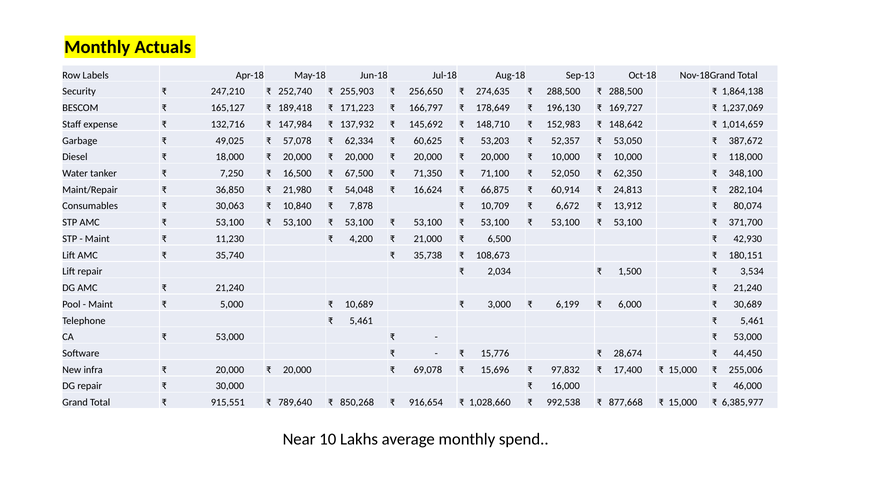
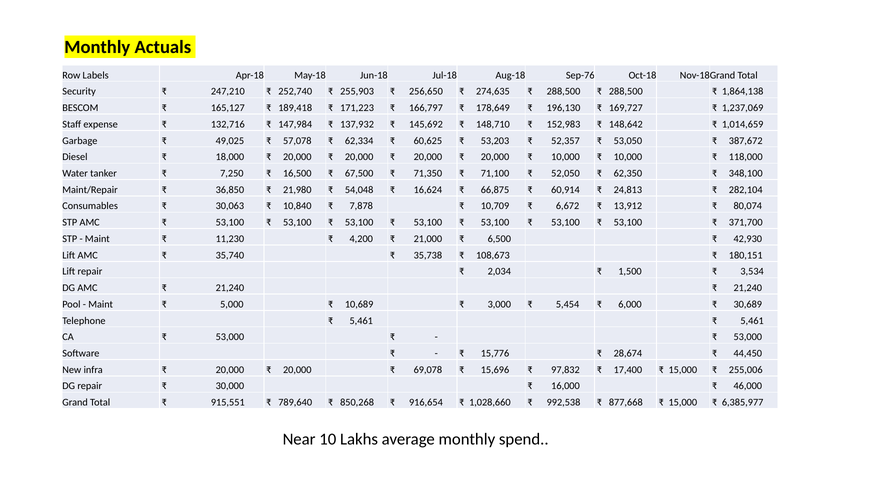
Sep-13: Sep-13 -> Sep-76
6,199: 6,199 -> 5,454
